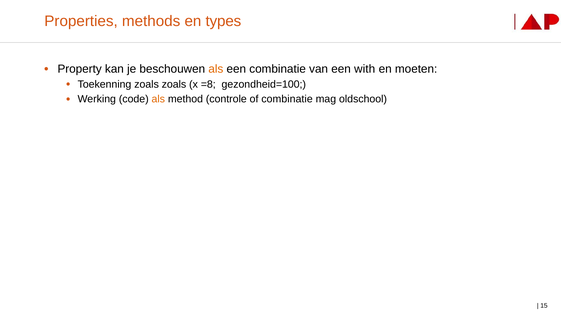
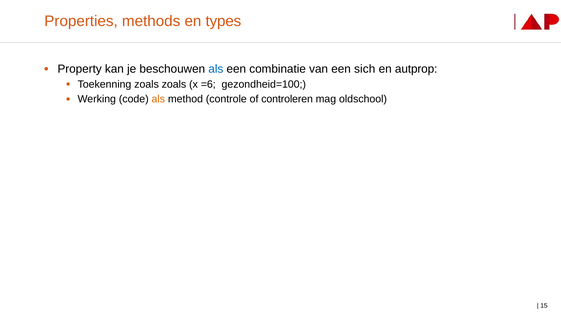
als at (216, 69) colour: orange -> blue
with: with -> sich
moeten: moeten -> autprop
=8: =8 -> =6
of combinatie: combinatie -> controleren
